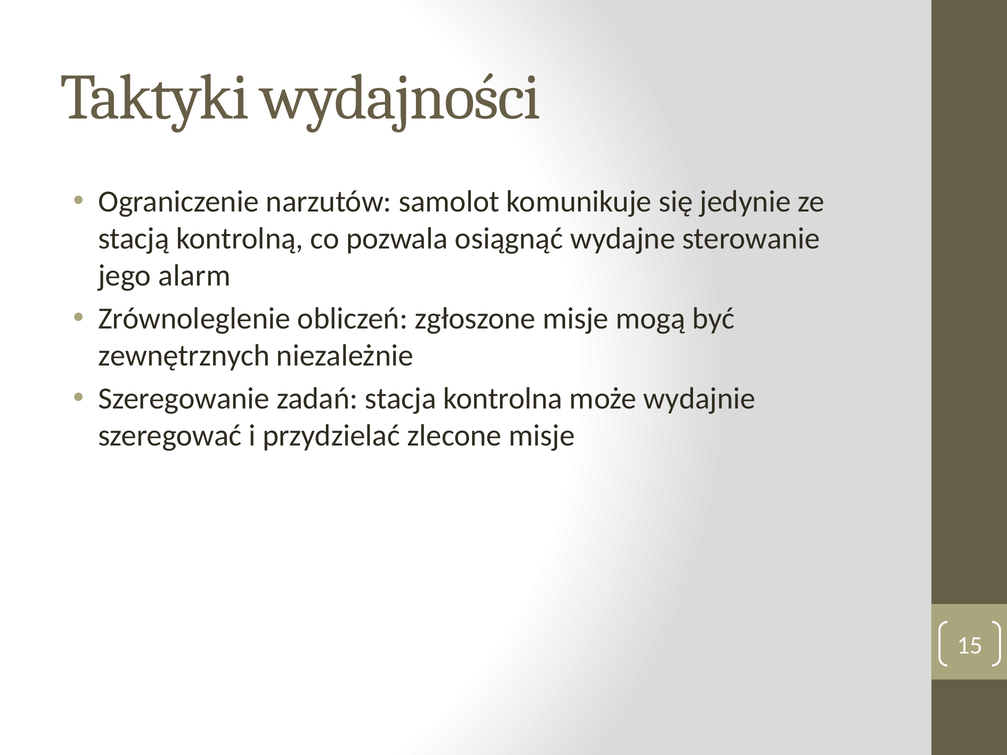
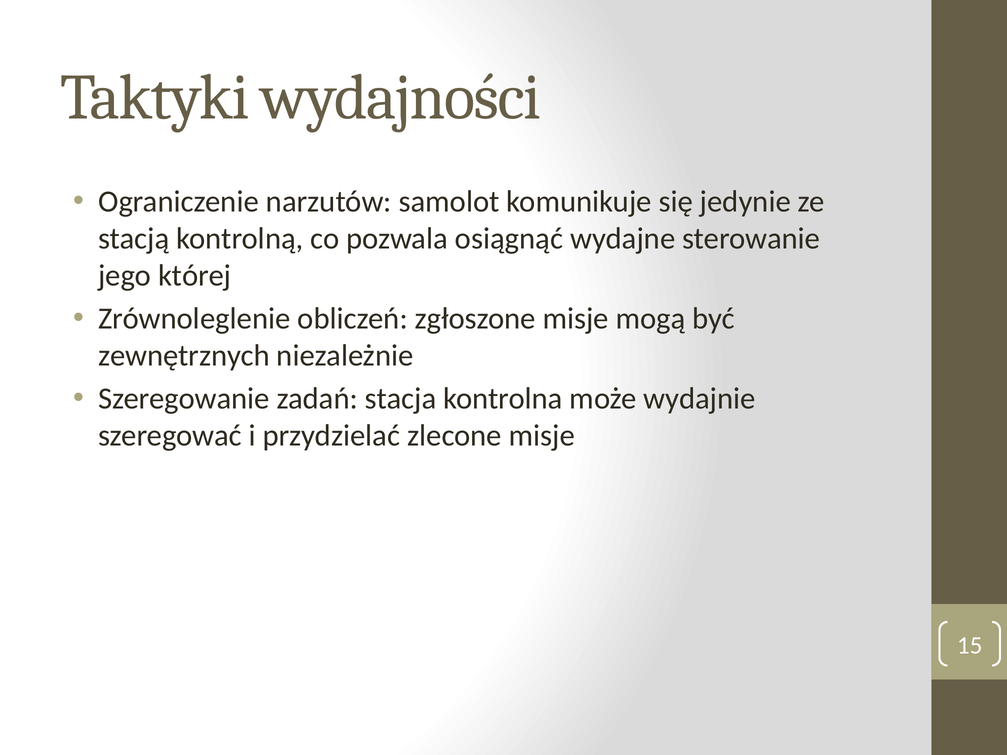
alarm: alarm -> której
